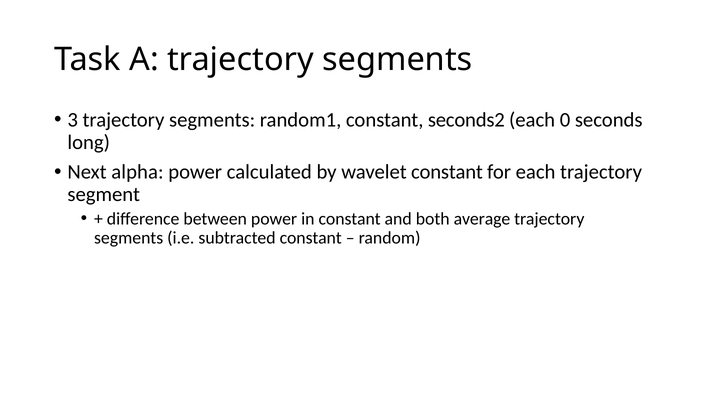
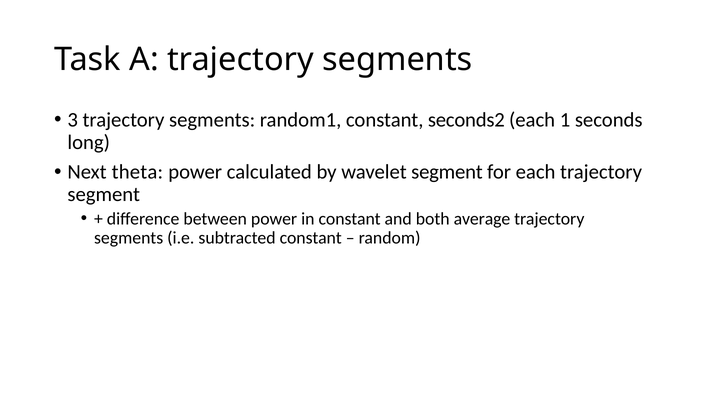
0: 0 -> 1
alpha: alpha -> theta
wavelet constant: constant -> segment
